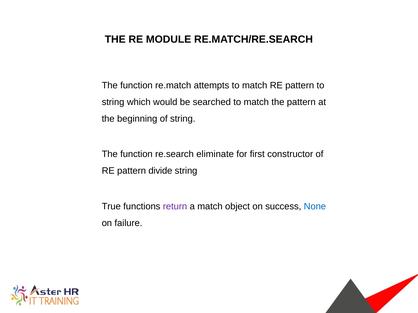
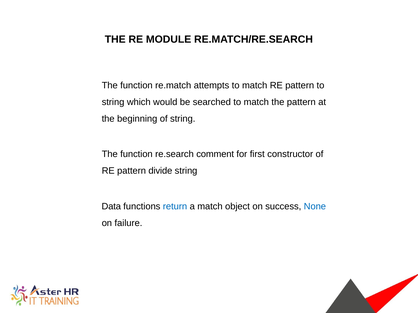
eliminate: eliminate -> comment
True: True -> Data
return colour: purple -> blue
